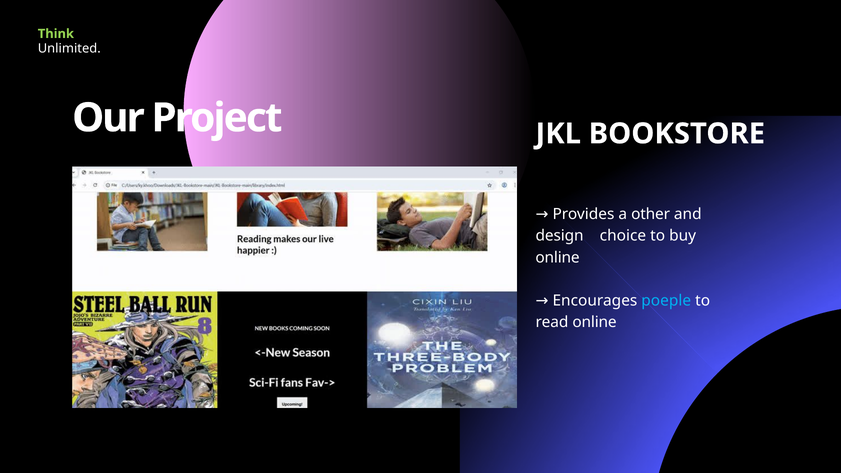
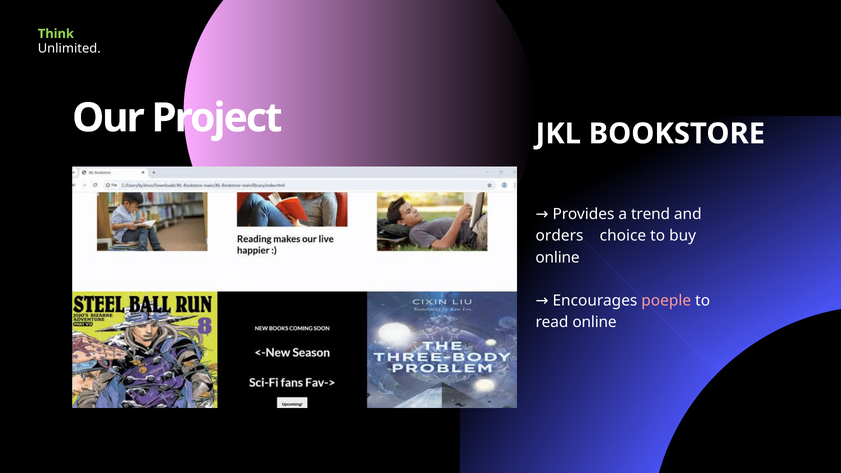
other: other -> trend
design: design -> orders
poeple colour: light blue -> pink
